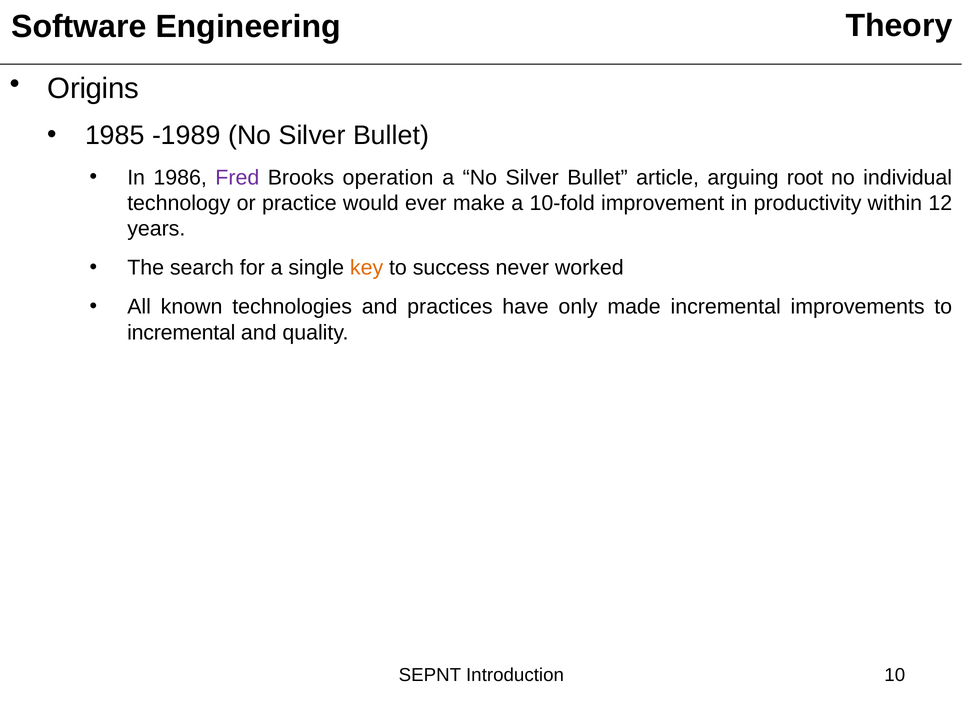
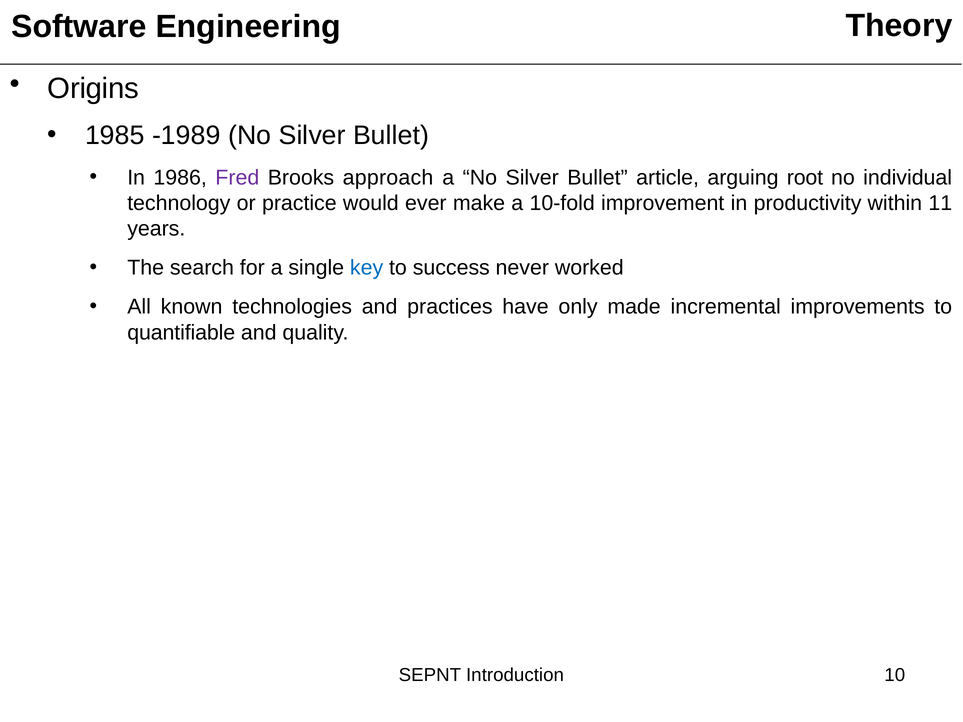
operation: operation -> approach
12: 12 -> 11
key colour: orange -> blue
incremental at (181, 333): incremental -> quantifiable
